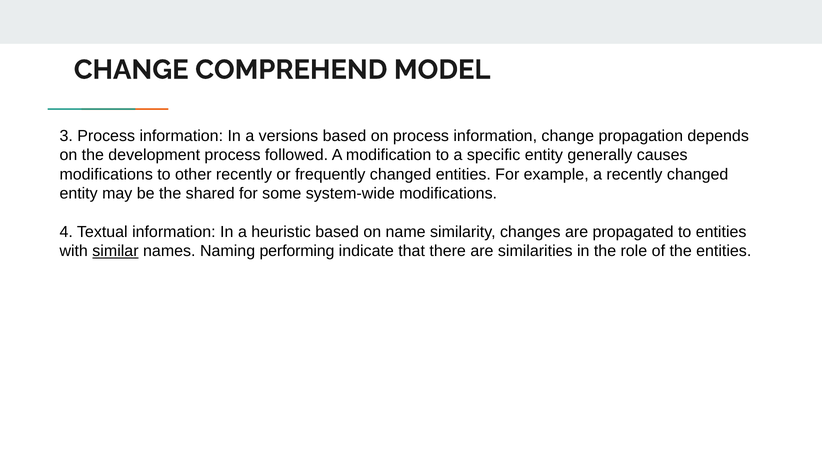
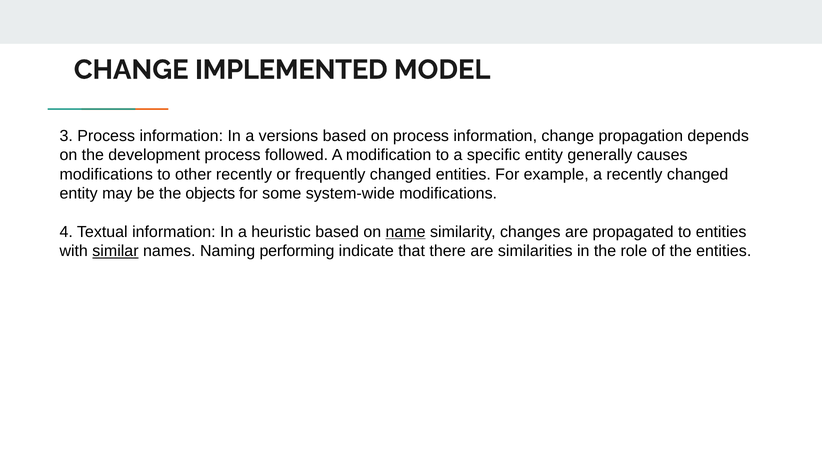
COMPREHEND: COMPREHEND -> IMPLEMENTED
shared: shared -> objects
name underline: none -> present
